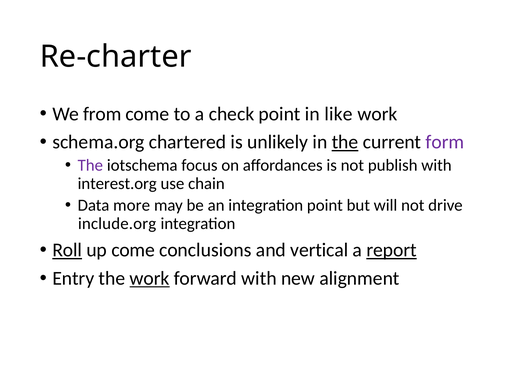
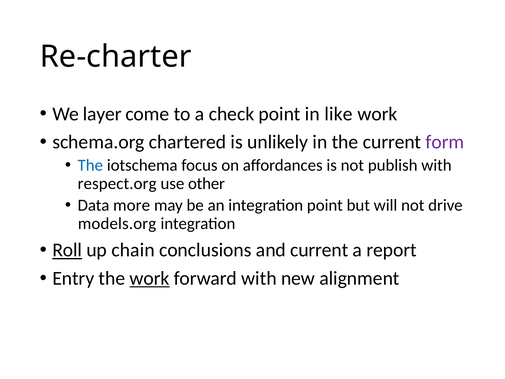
from: from -> layer
the at (345, 142) underline: present -> none
The at (90, 165) colour: purple -> blue
interest.org: interest.org -> respect.org
chain: chain -> other
include.org: include.org -> models.org
up come: come -> chain
and vertical: vertical -> current
report underline: present -> none
